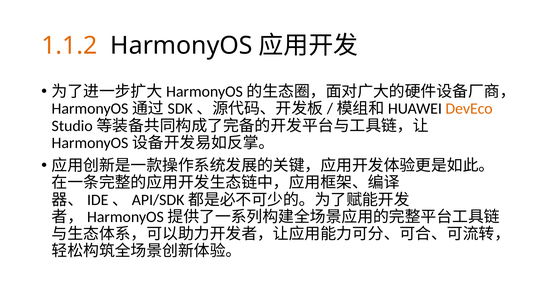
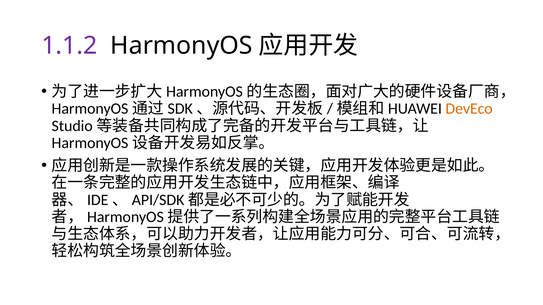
1.1.2 colour: orange -> purple
